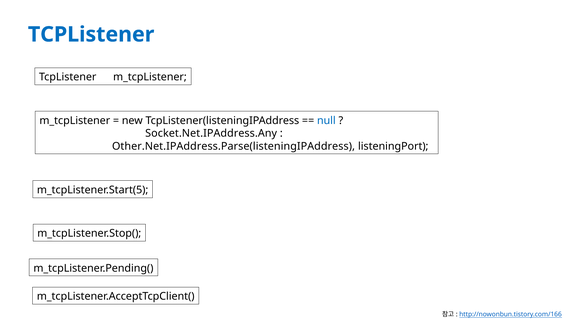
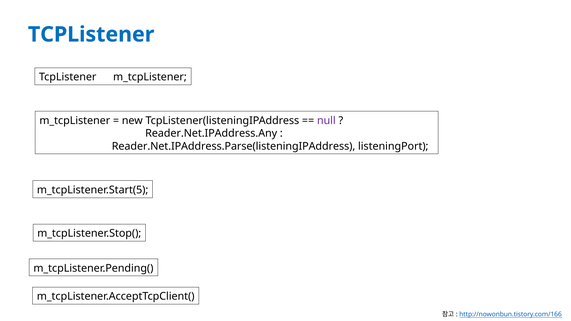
null colour: blue -> purple
Socket.Net.IPAddress.Any: Socket.Net.IPAddress.Any -> Reader.Net.IPAddress.Any
Other.Net.IPAddress.Parse(listeningIPAddress: Other.Net.IPAddress.Parse(listeningIPAddress -> Reader.Net.IPAddress.Parse(listeningIPAddress
